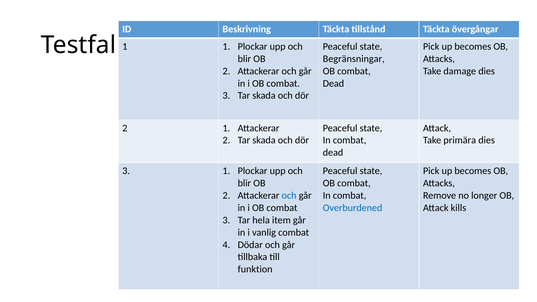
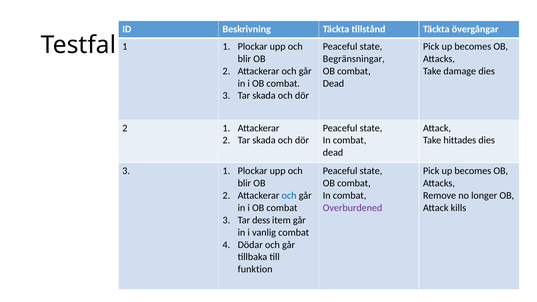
primära: primära -> hittades
Overburdened colour: blue -> purple
hela: hela -> dess
